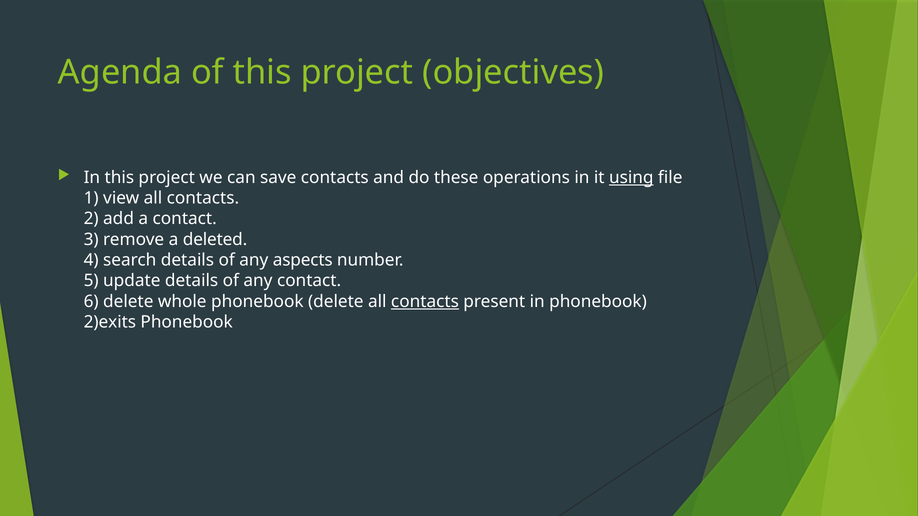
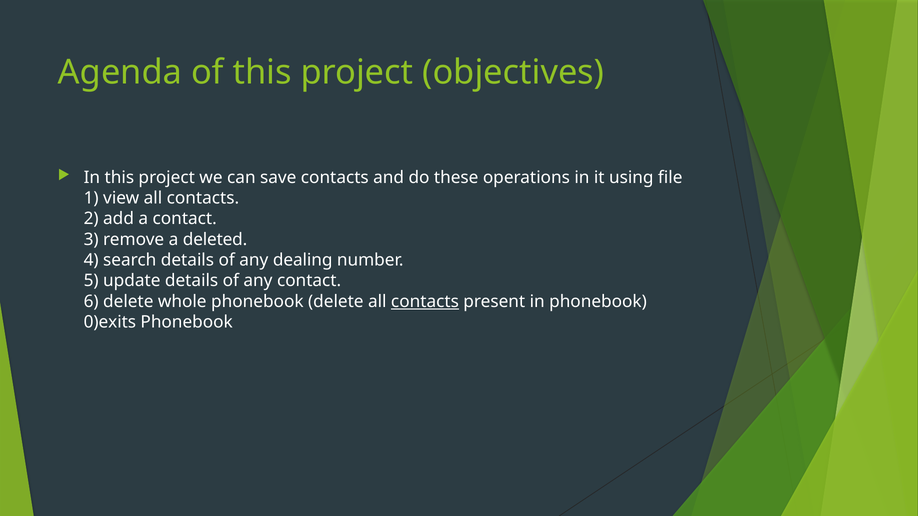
using underline: present -> none
aspects: aspects -> dealing
2)exits: 2)exits -> 0)exits
